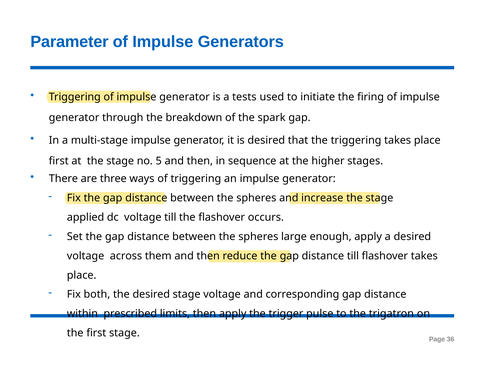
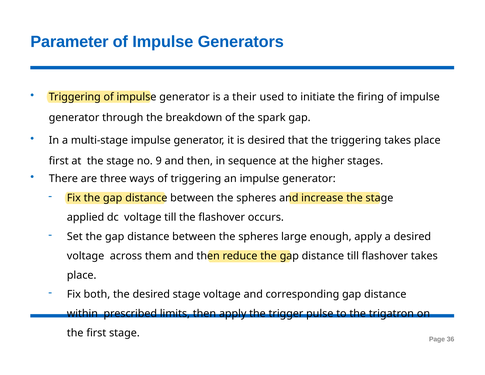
tests: tests -> their
5: 5 -> 9
